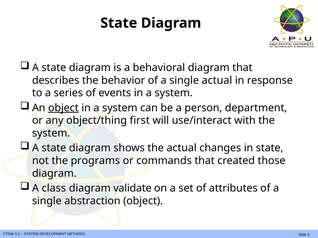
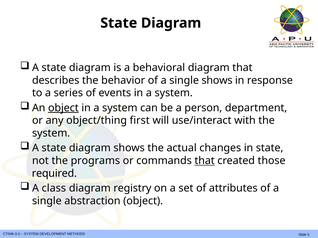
single actual: actual -> shows
that at (205, 161) underline: none -> present
diagram at (54, 174): diagram -> required
validate: validate -> registry
